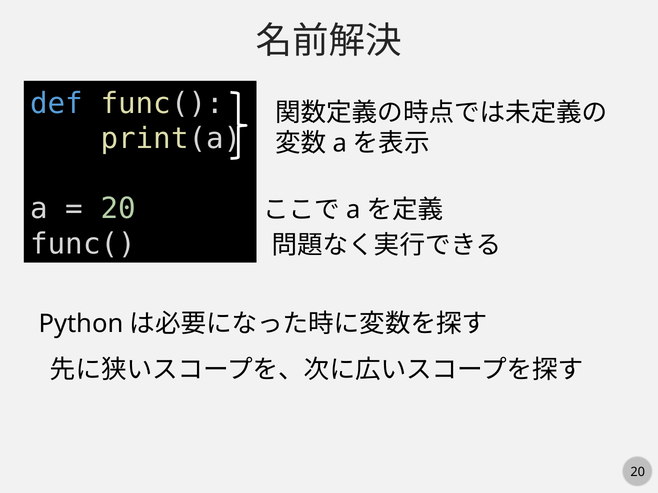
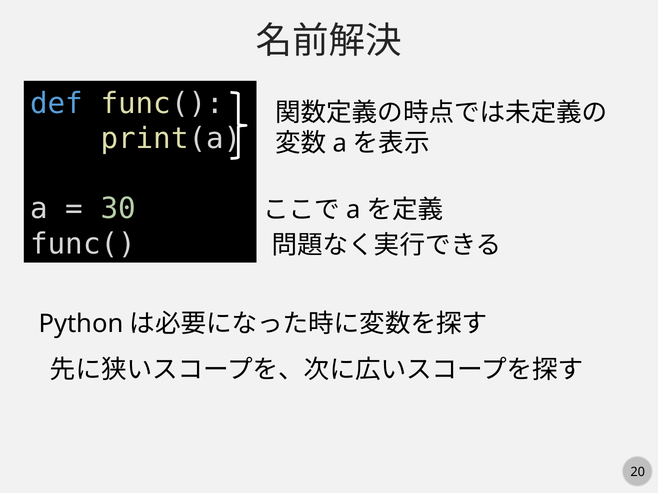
20 at (118, 209): 20 -> 30
